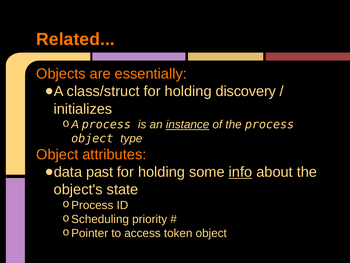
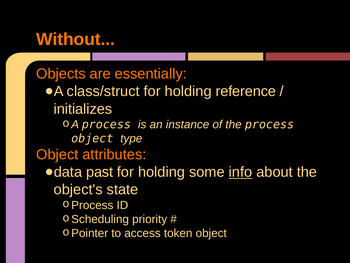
Related: Related -> Without
discovery: discovery -> reference
instance underline: present -> none
